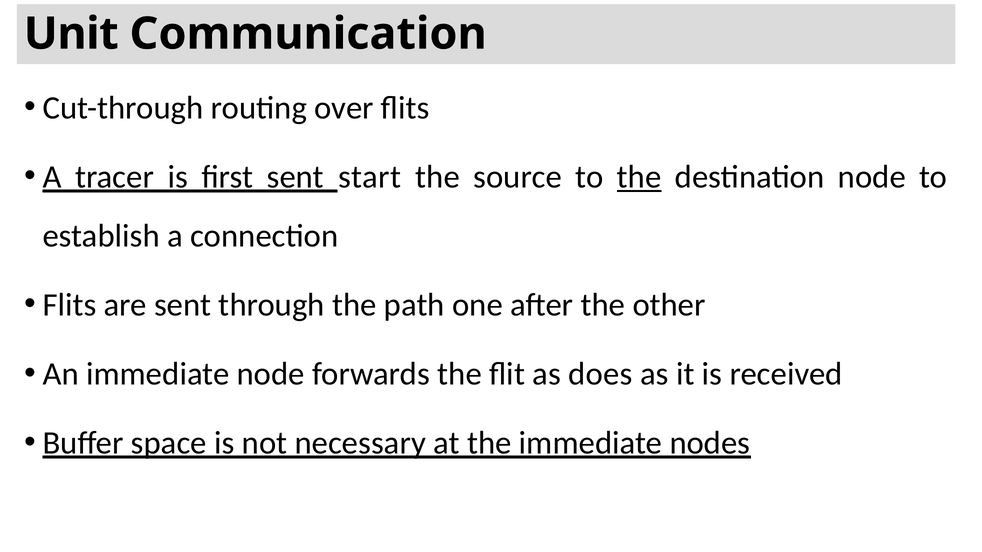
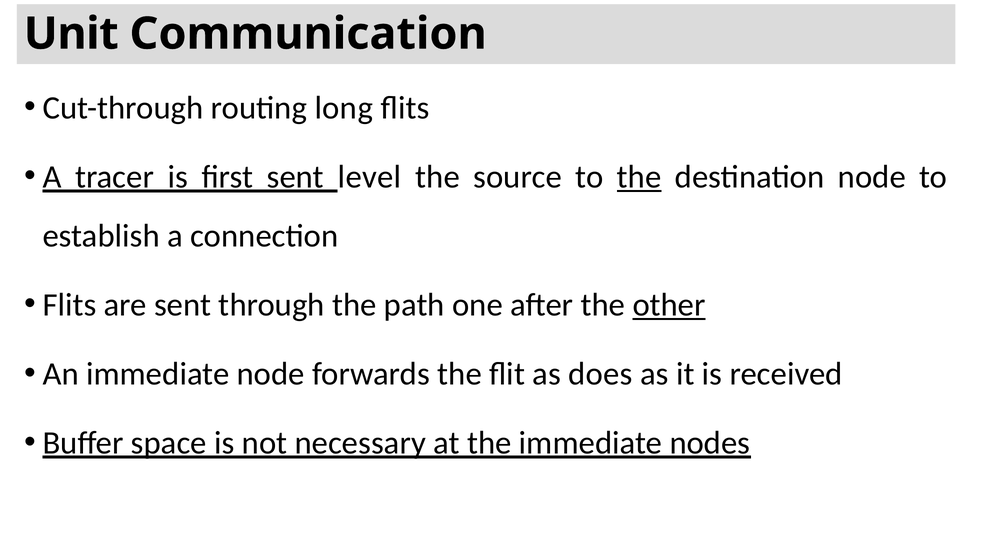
over: over -> long
start: start -> level
other underline: none -> present
